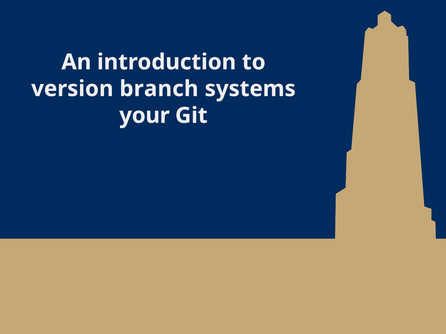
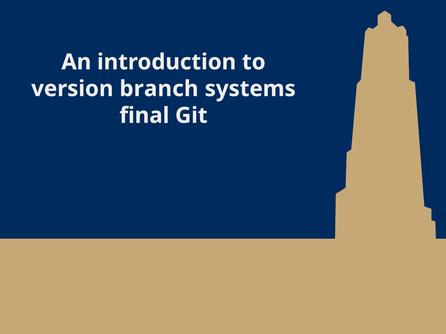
your: your -> final
